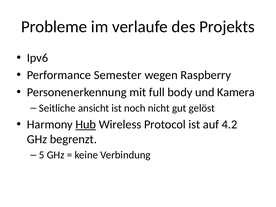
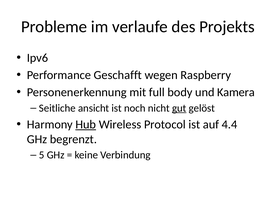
Semester: Semester -> Geschafft
gut underline: none -> present
4.2: 4.2 -> 4.4
